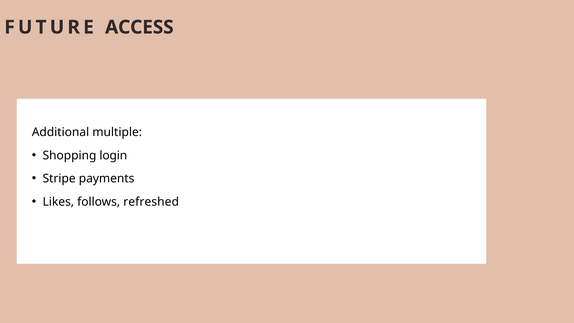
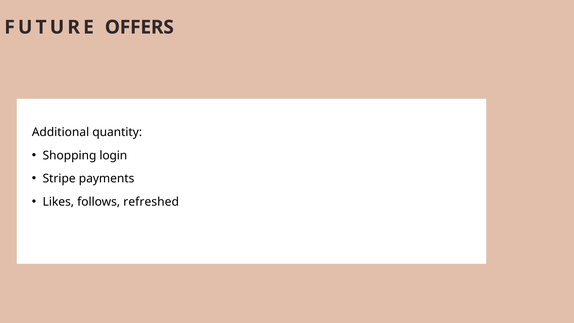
ACCESS: ACCESS -> OFFERS
multiple: multiple -> quantity
